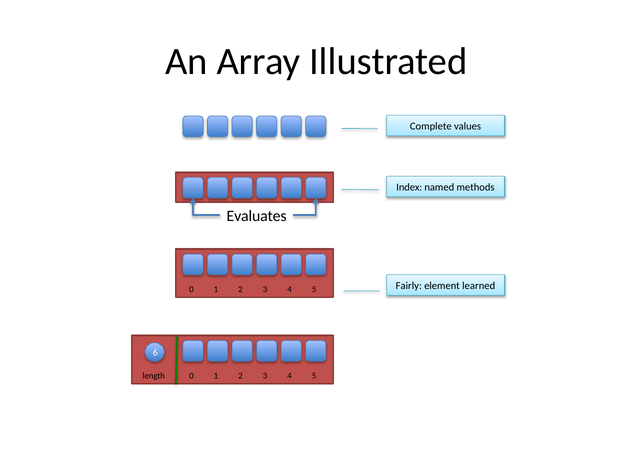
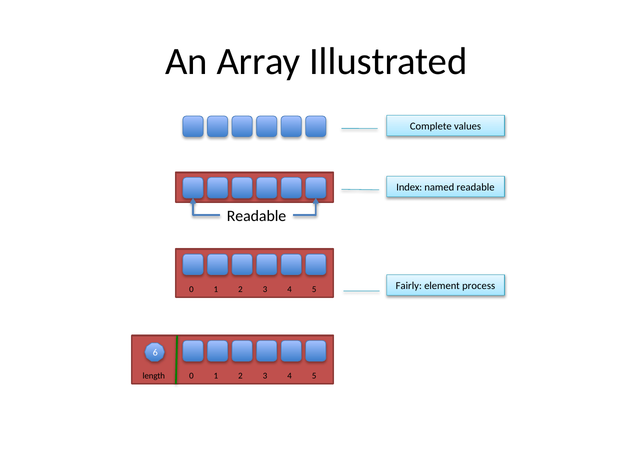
named methods: methods -> readable
Evaluates at (257, 216): Evaluates -> Readable
learned: learned -> process
